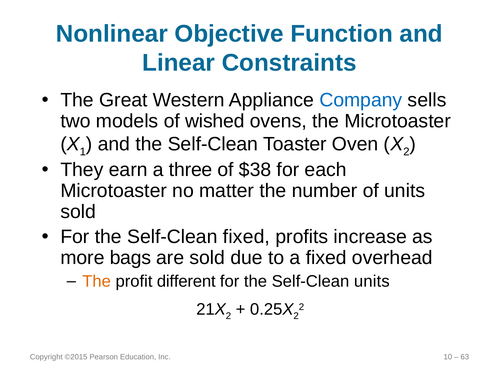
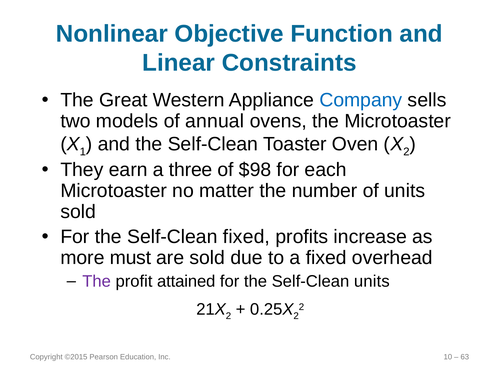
wished: wished -> annual
$38: $38 -> $98
bags: bags -> must
The at (97, 281) colour: orange -> purple
different: different -> attained
